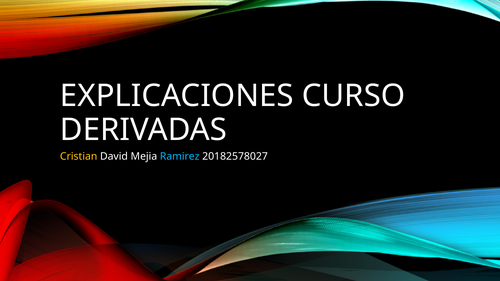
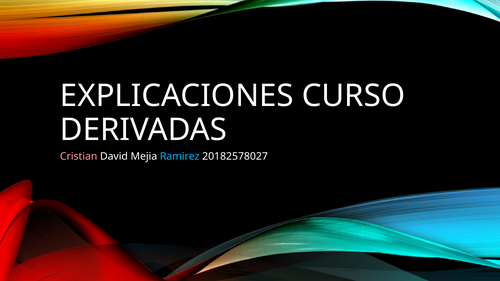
Cristian colour: yellow -> pink
